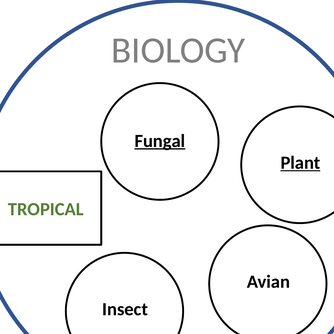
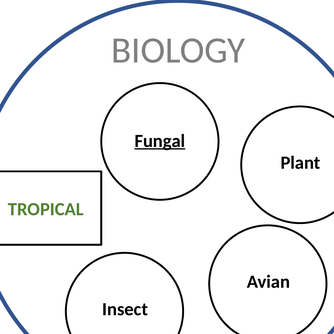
Plant underline: present -> none
